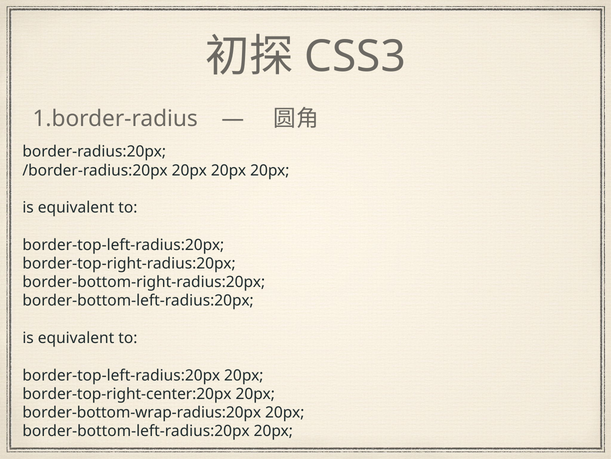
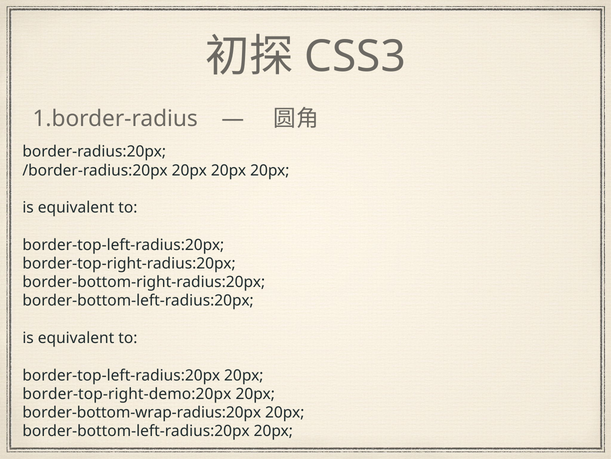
border-top-right-center:20px: border-top-right-center:20px -> border-top-right-demo:20px
